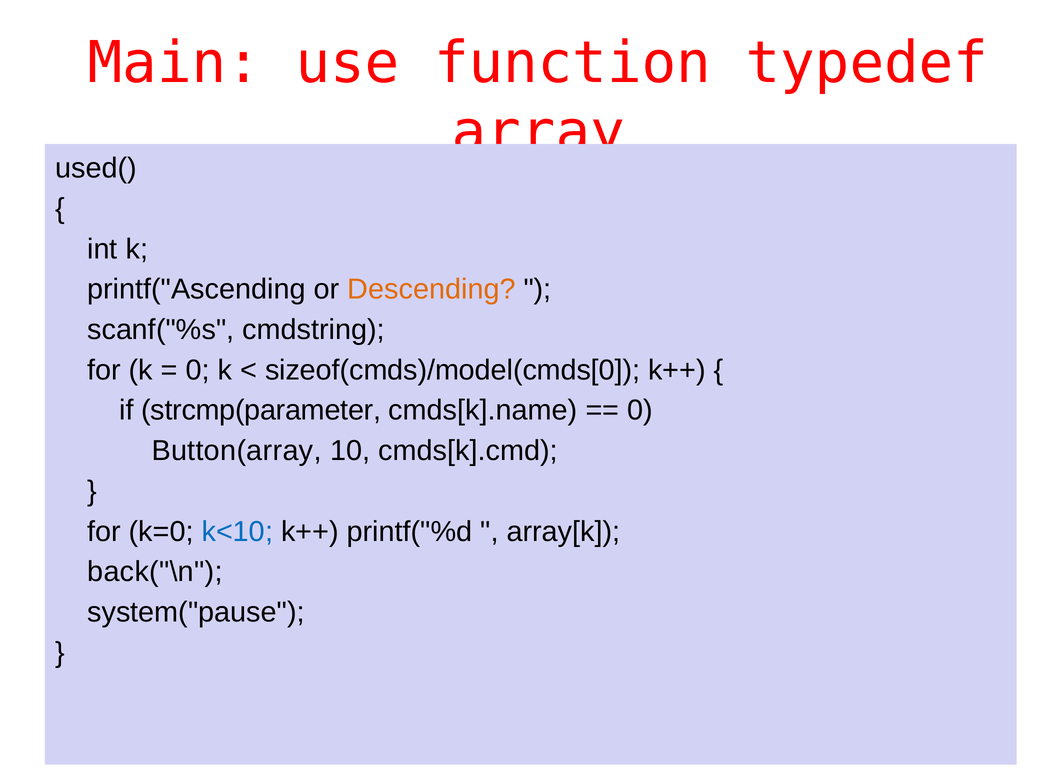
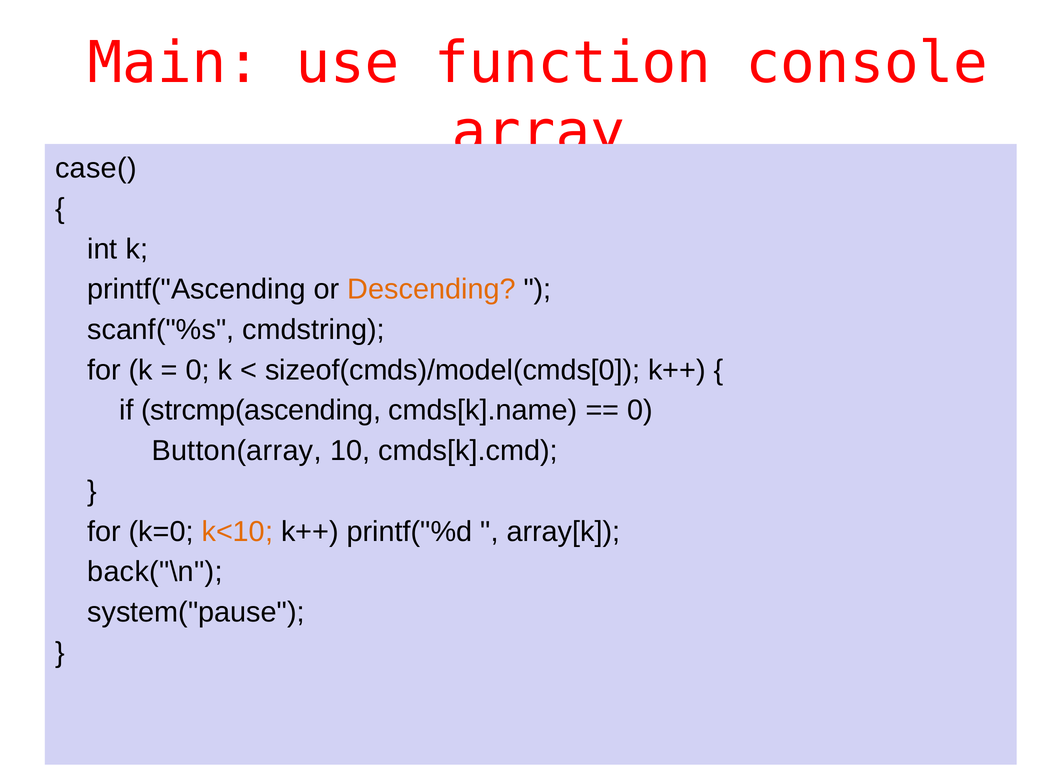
typedef: typedef -> console
used(: used( -> case(
strcmp(parameter: strcmp(parameter -> strcmp(ascending
k<10 colour: blue -> orange
